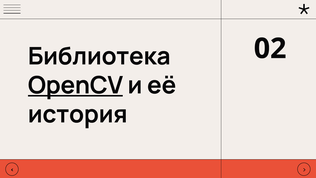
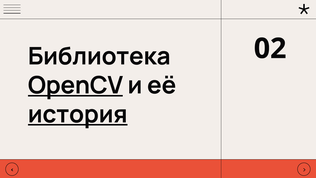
история underline: none -> present
